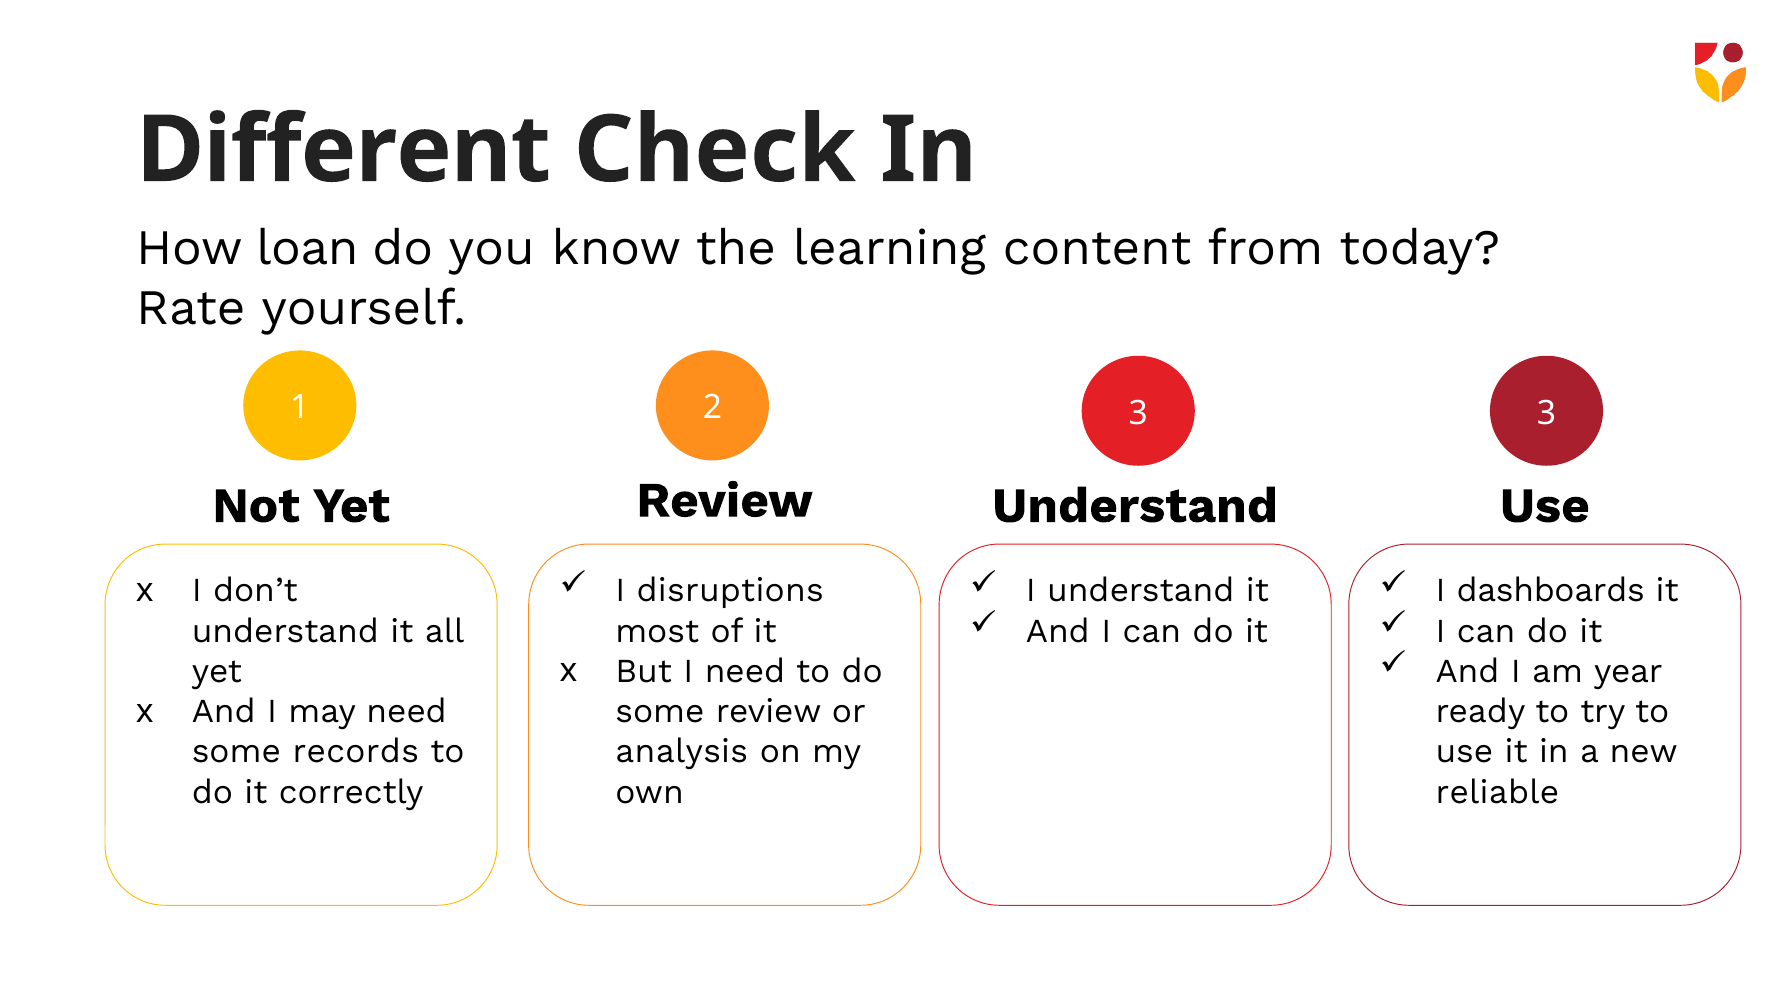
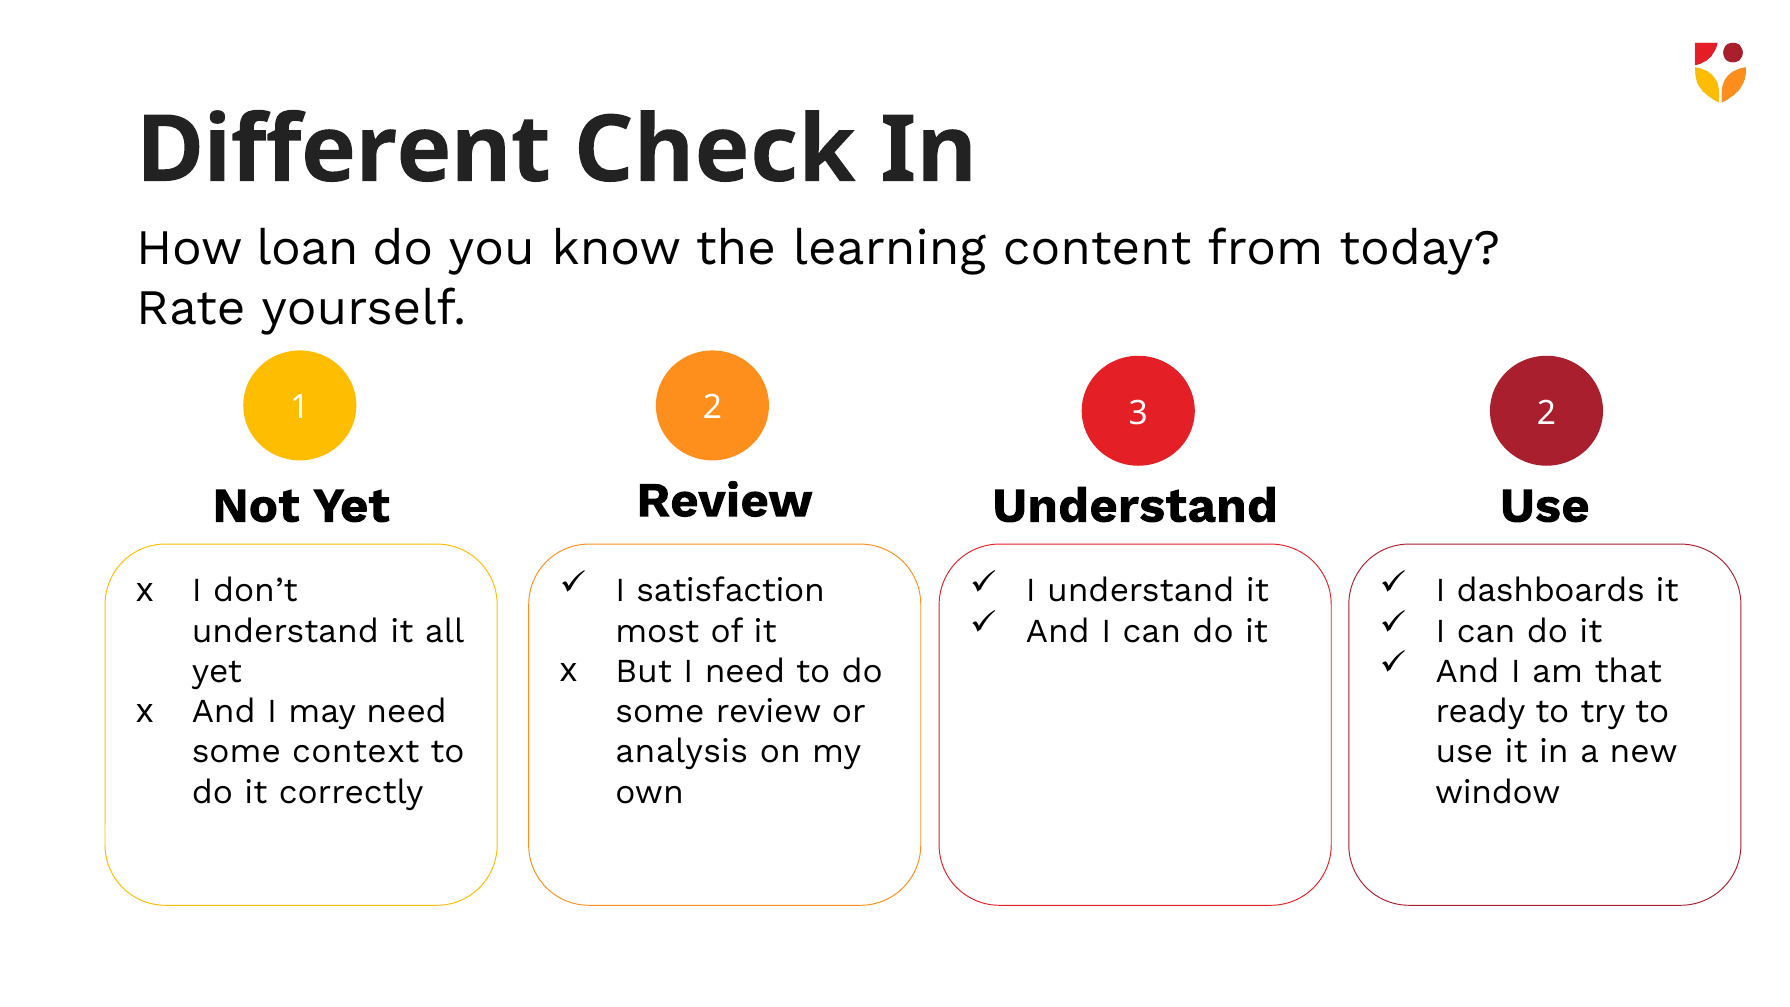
3 3: 3 -> 2
disruptions: disruptions -> satisfaction
year: year -> that
records: records -> context
reliable: reliable -> window
